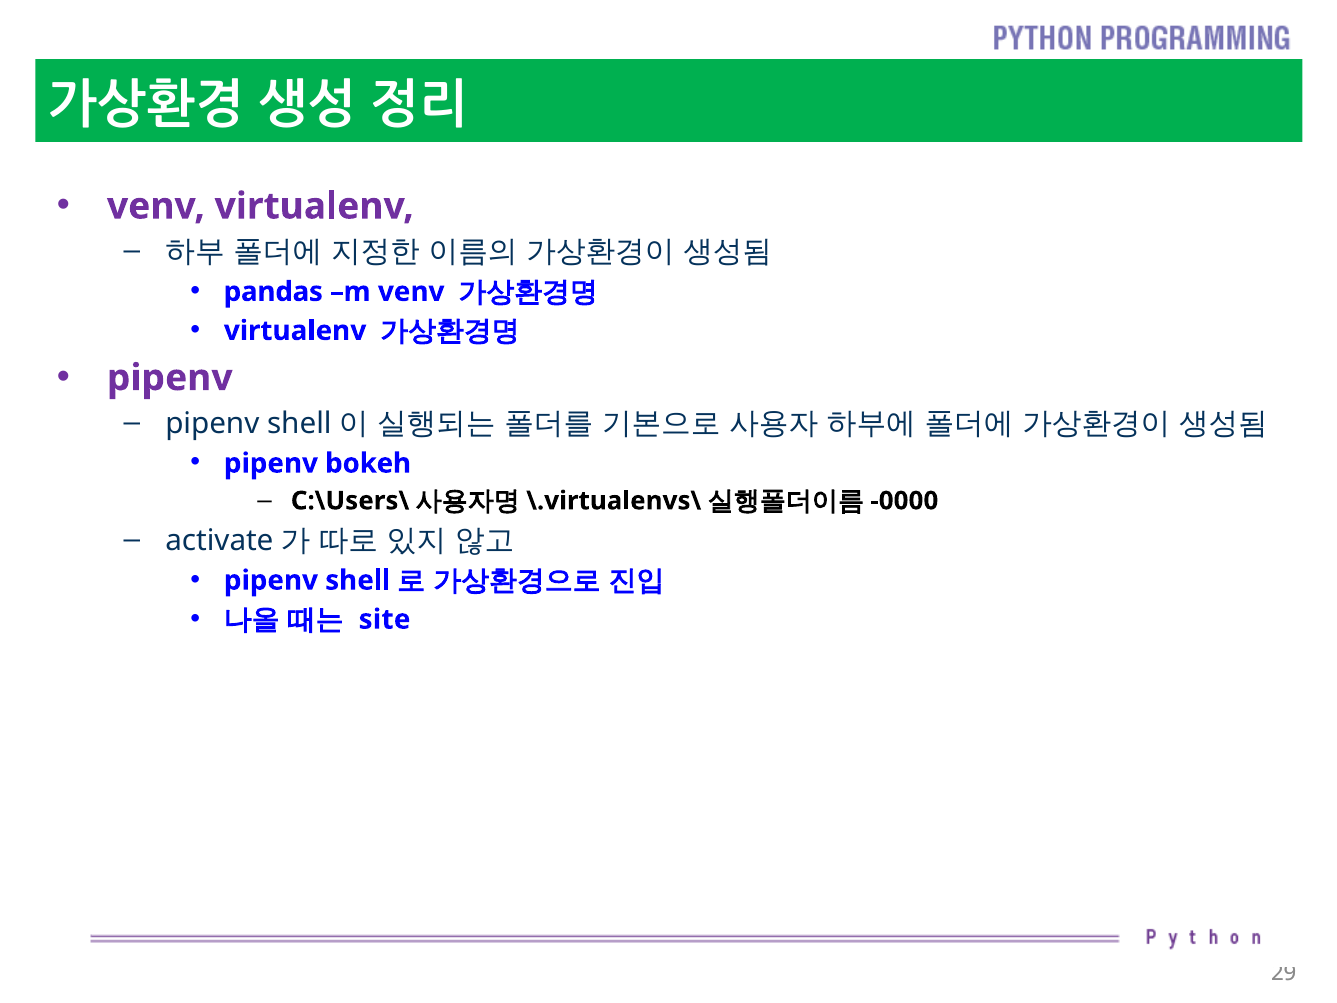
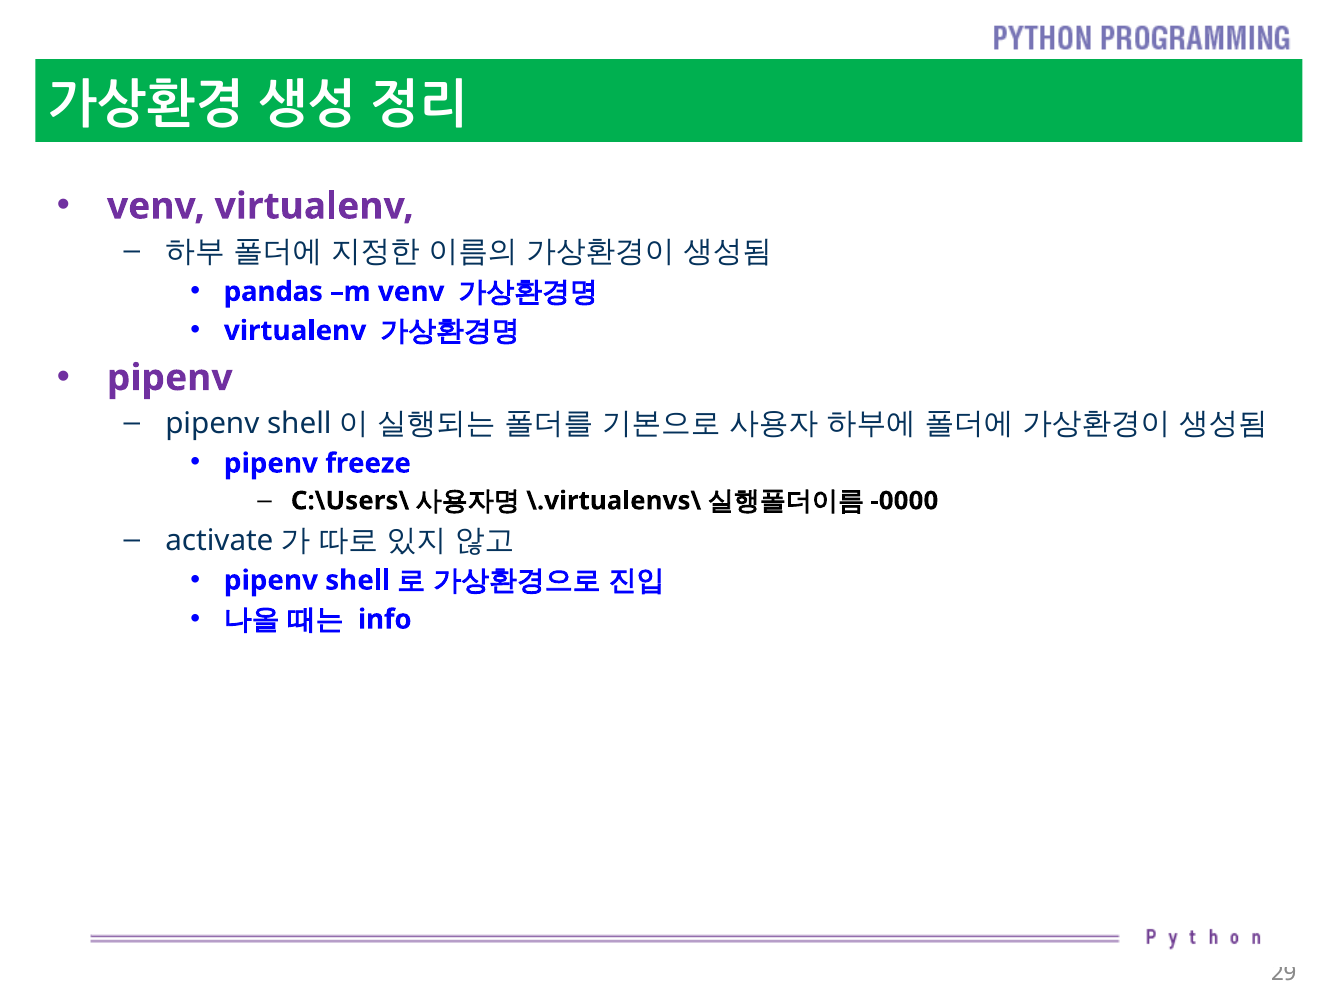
bokeh: bokeh -> freeze
site: site -> info
